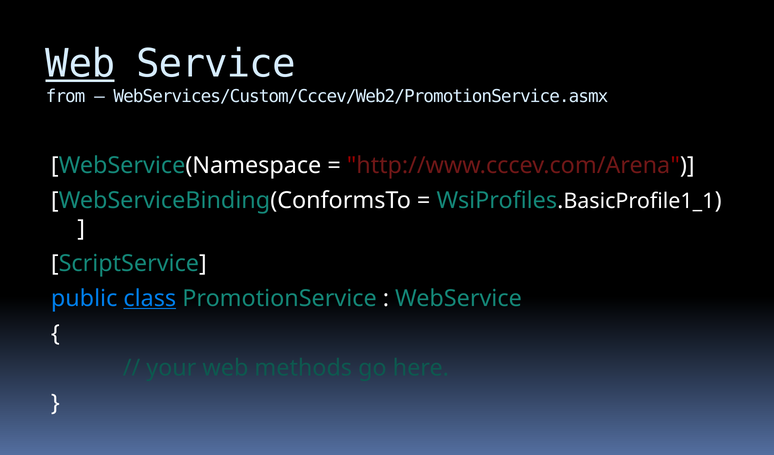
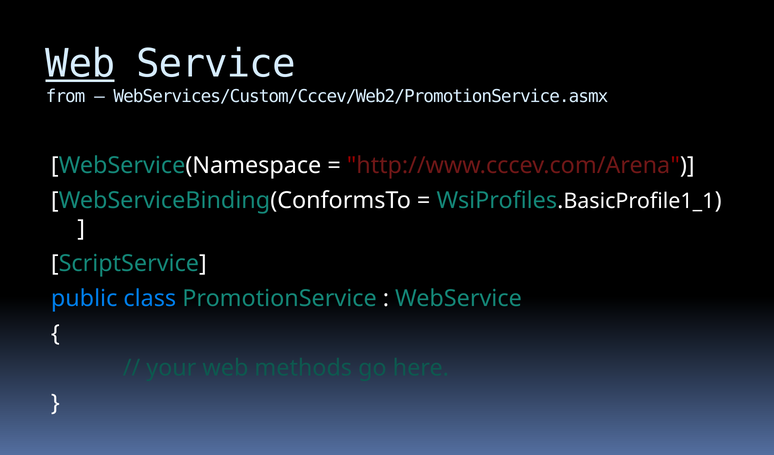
class underline: present -> none
